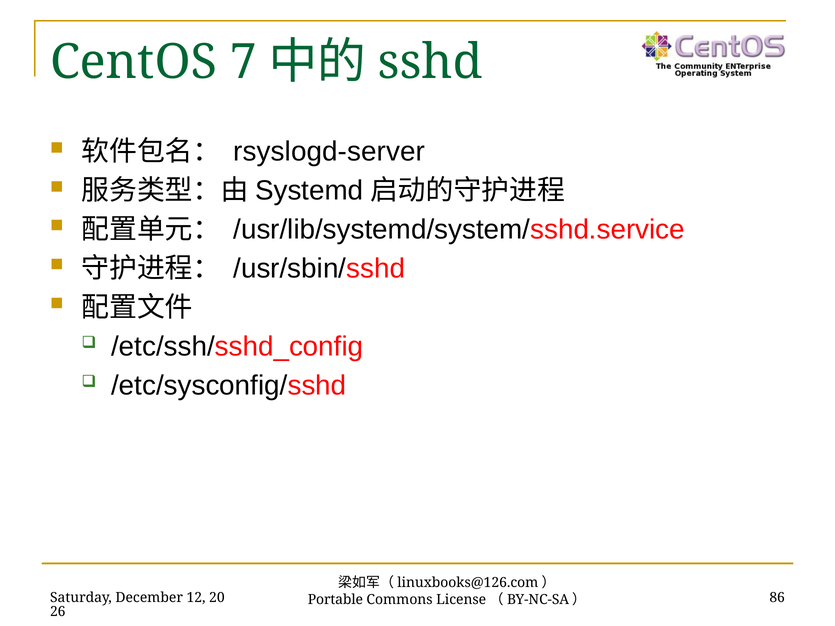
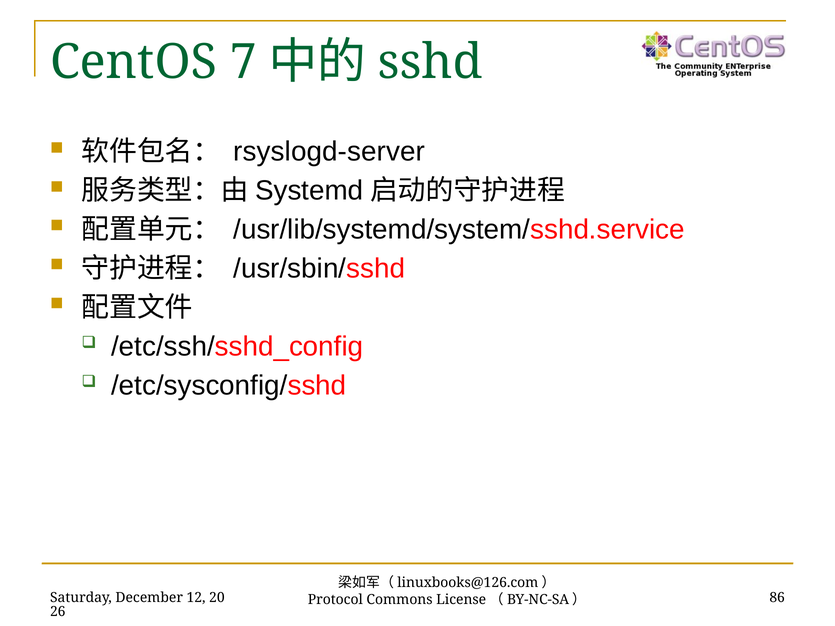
Portable: Portable -> Protocol
